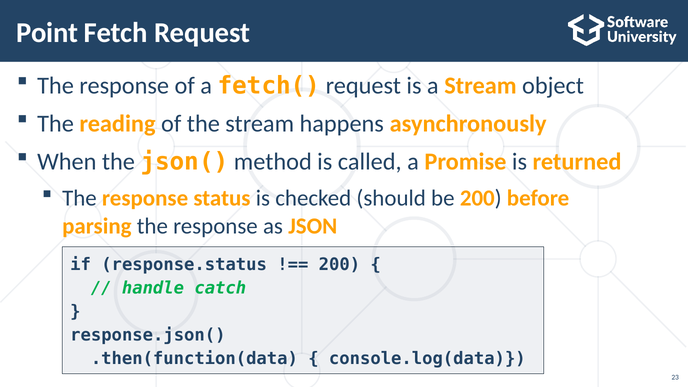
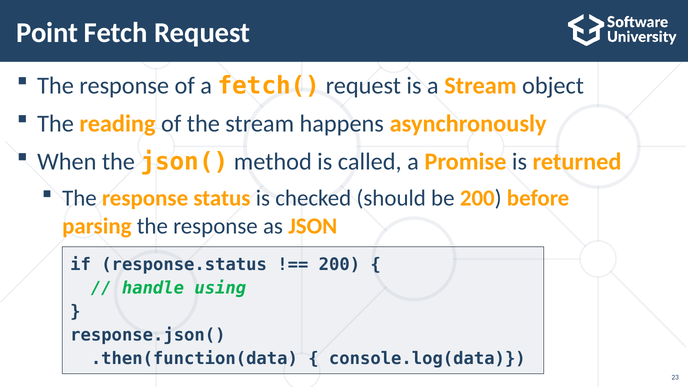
catch: catch -> using
